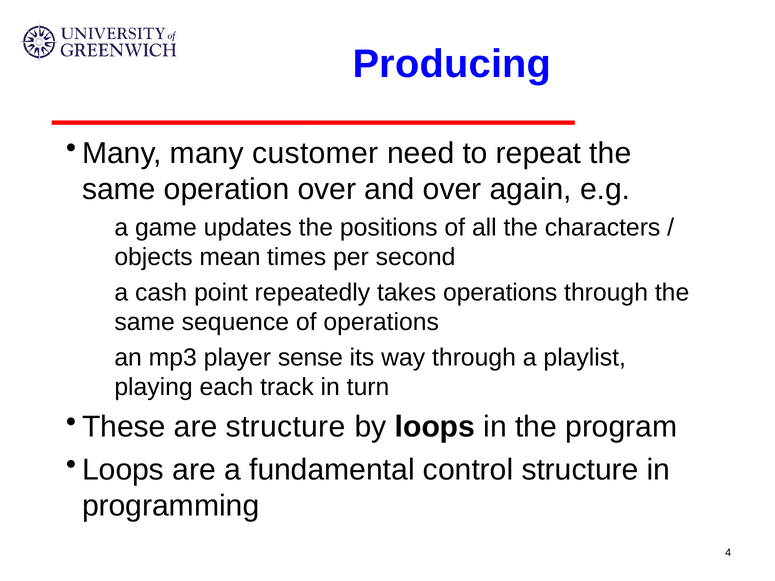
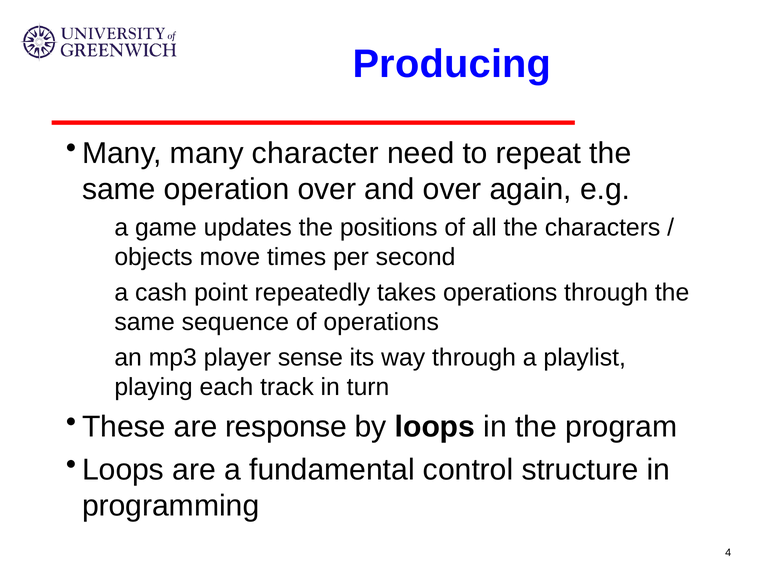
customer: customer -> character
mean: mean -> move
are structure: structure -> response
